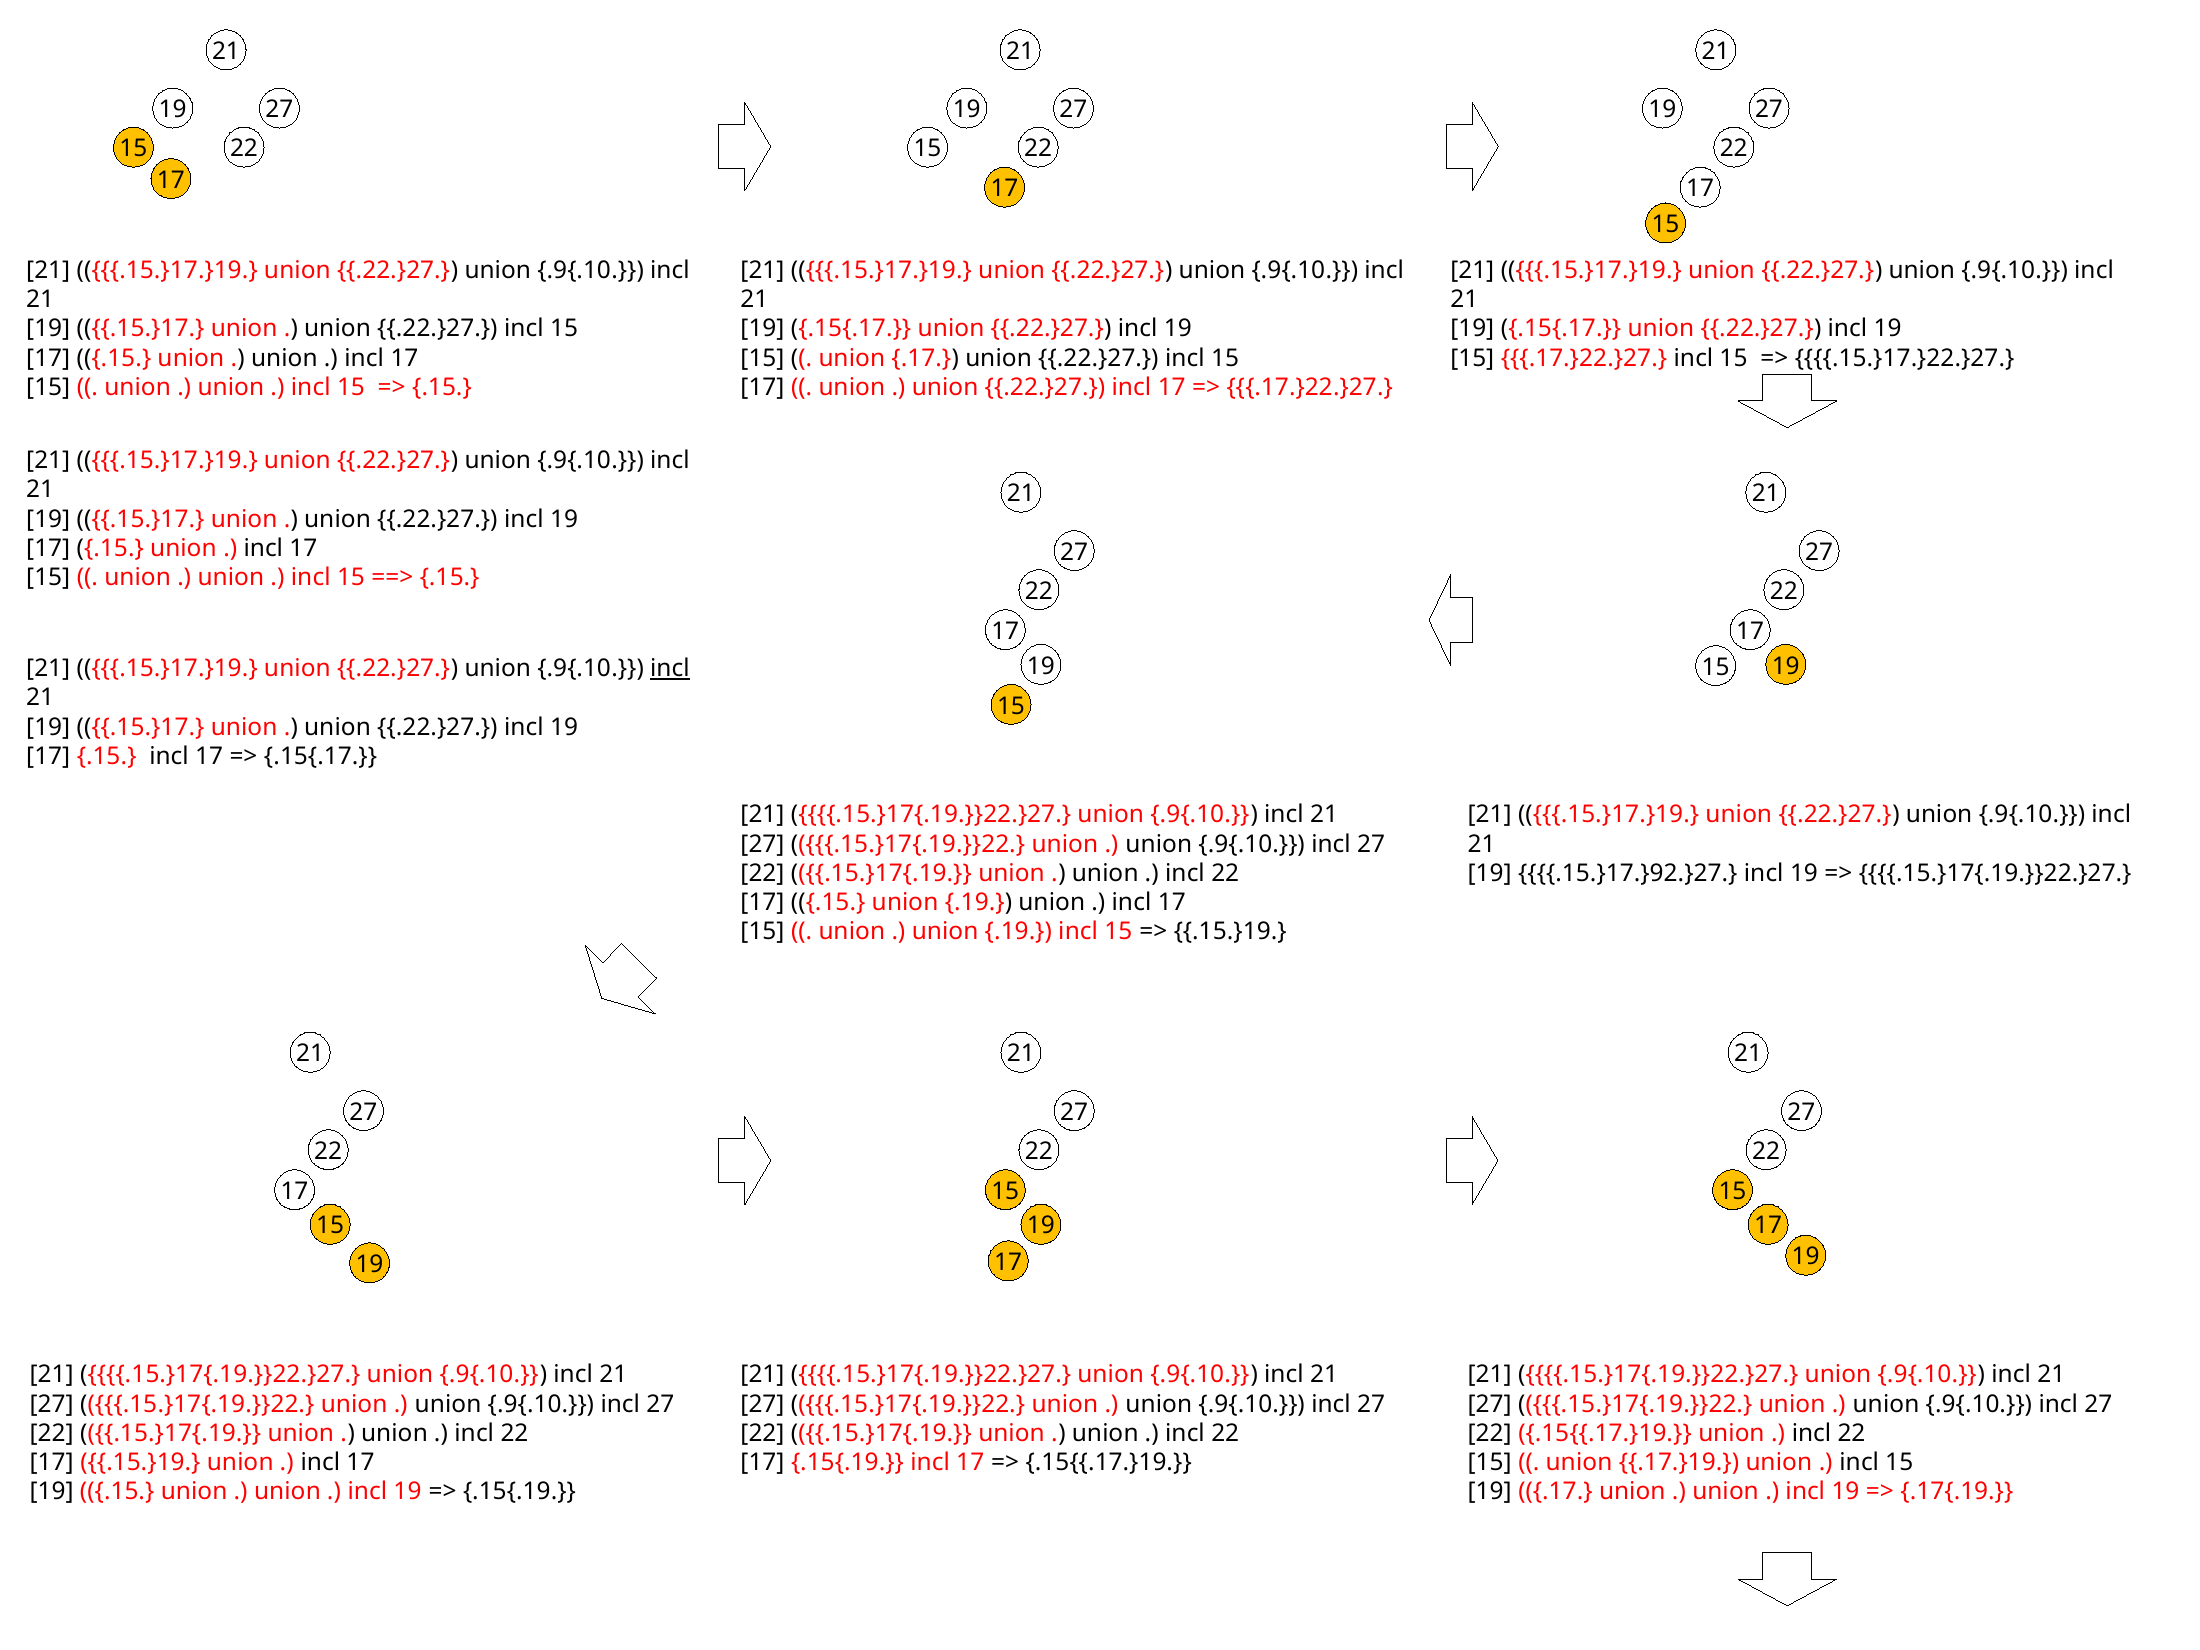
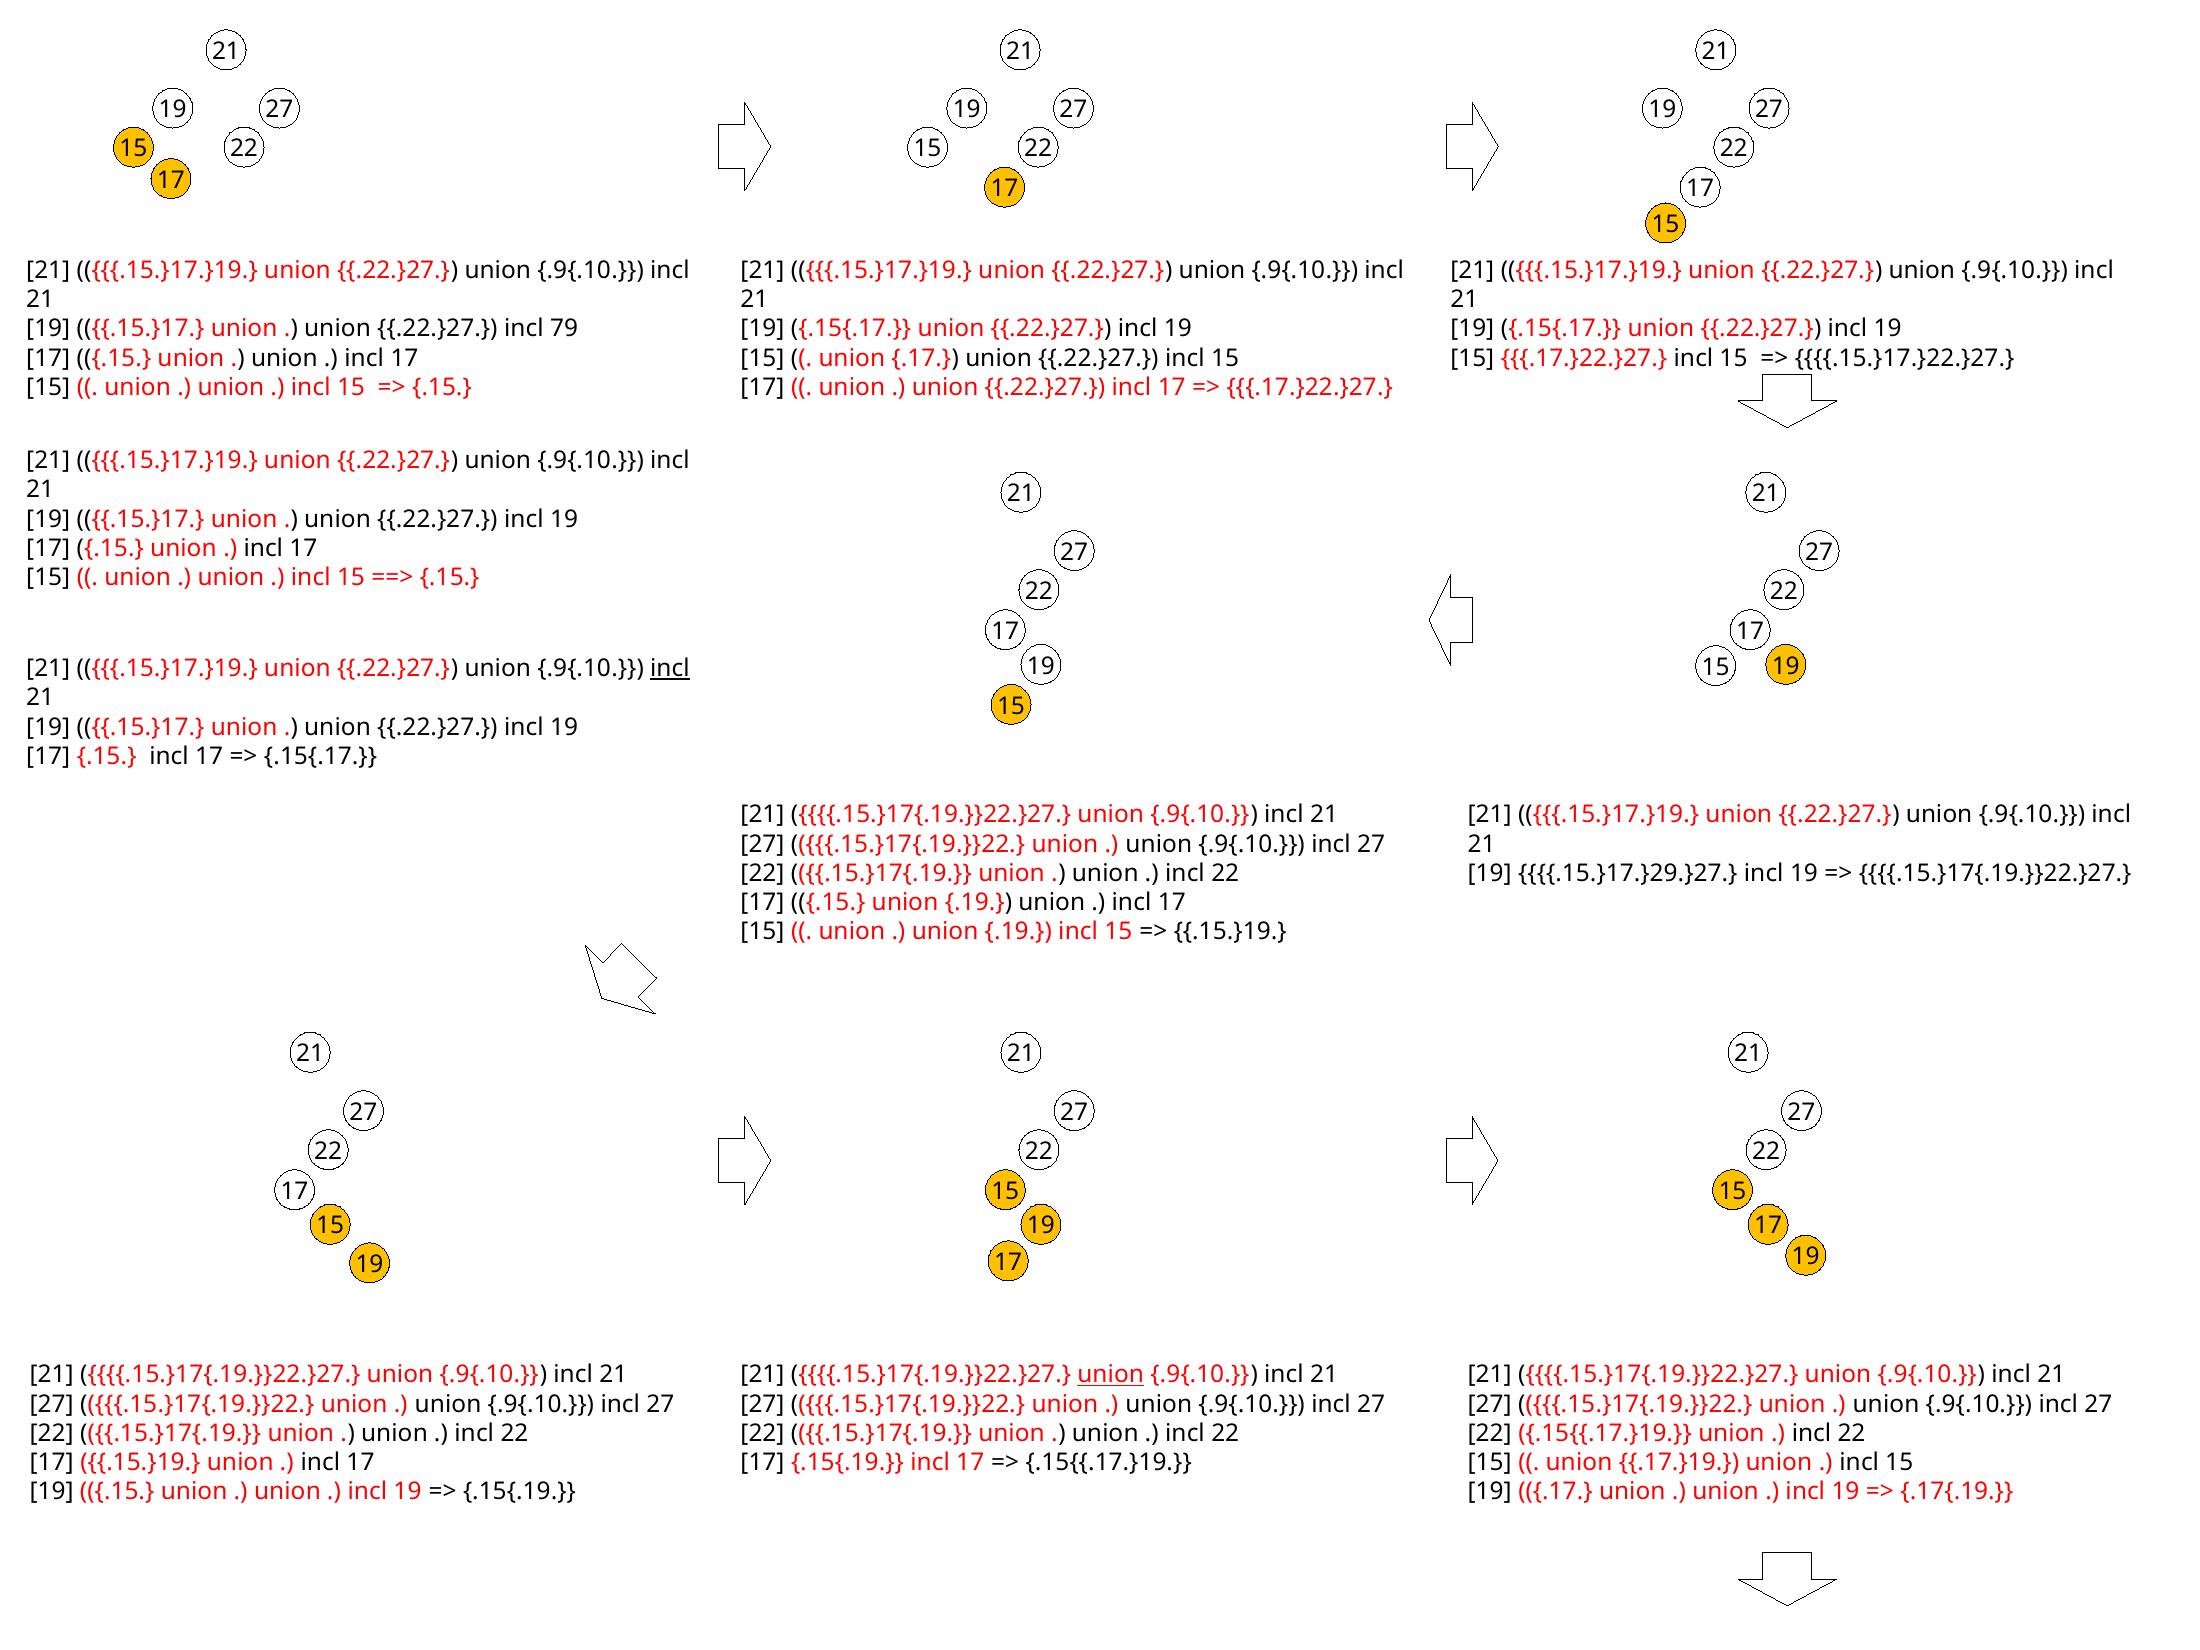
15 at (564, 329): 15 -> 79
.15.}17.}92.}27: .15.}17.}92.}27 -> .15.}17.}29.}27
union at (1111, 1375) underline: none -> present
